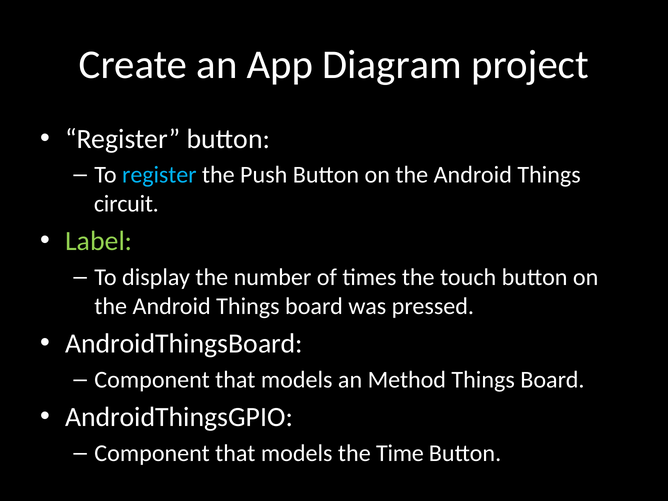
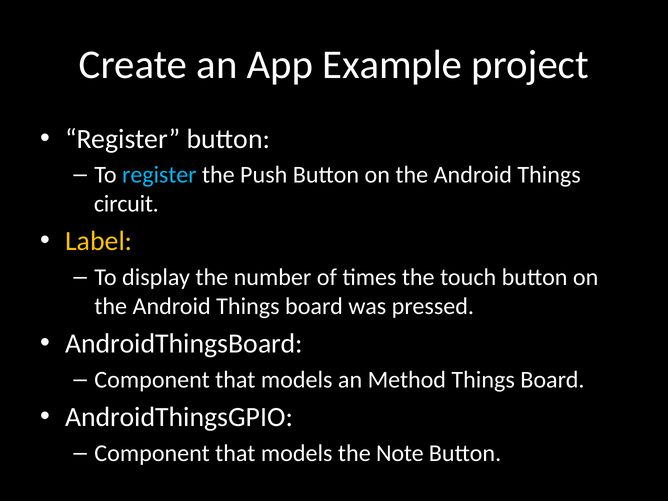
Diagram: Diagram -> Example
Label colour: light green -> yellow
Time: Time -> Note
